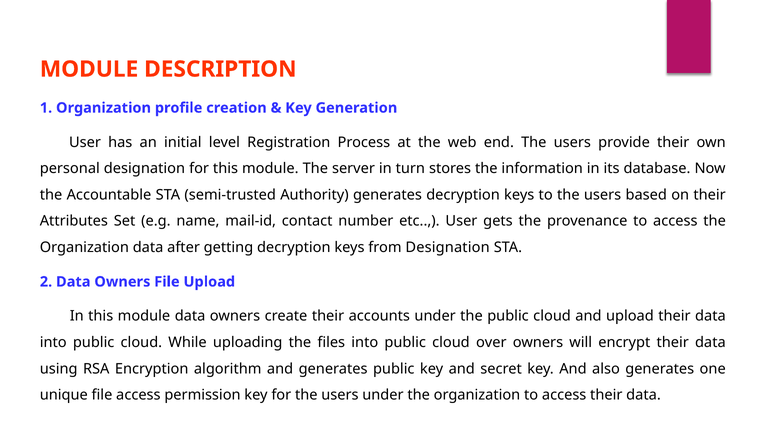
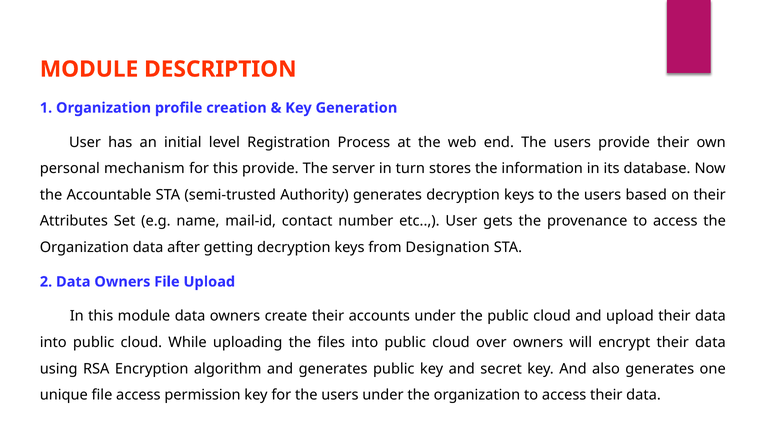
personal designation: designation -> mechanism
for this module: module -> provide
